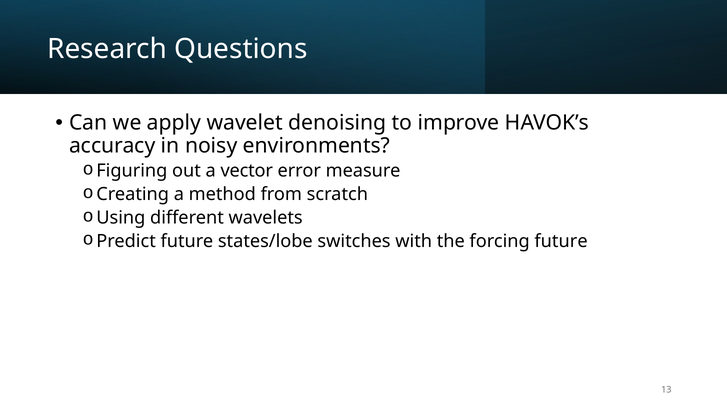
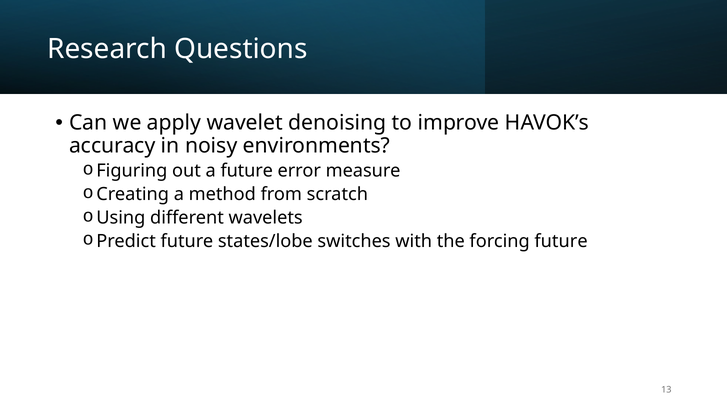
a vector: vector -> future
